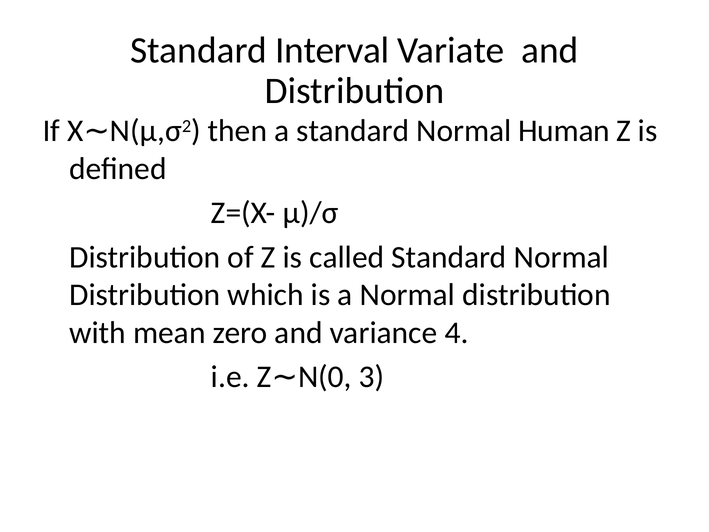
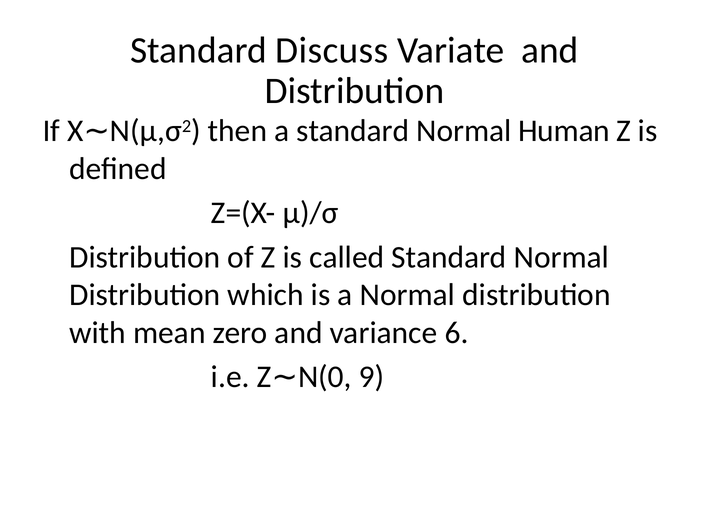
Interval: Interval -> Discuss
4: 4 -> 6
3: 3 -> 9
